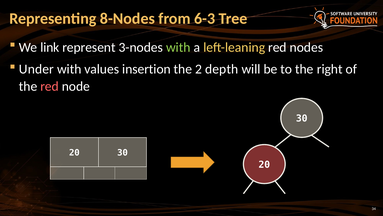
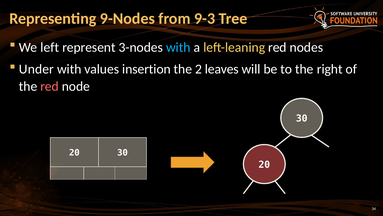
8-Nodes: 8-Nodes -> 9-Nodes
6-3: 6-3 -> 9-3
link: link -> left
with at (178, 47) colour: light green -> light blue
depth: depth -> leaves
